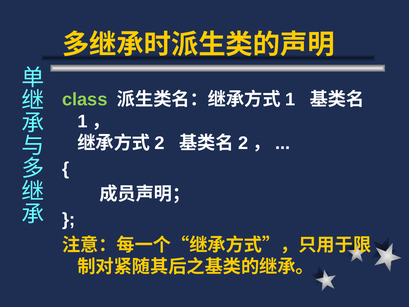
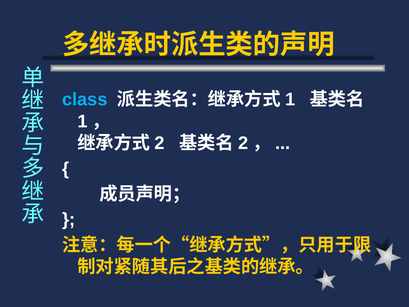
class colour: light green -> light blue
